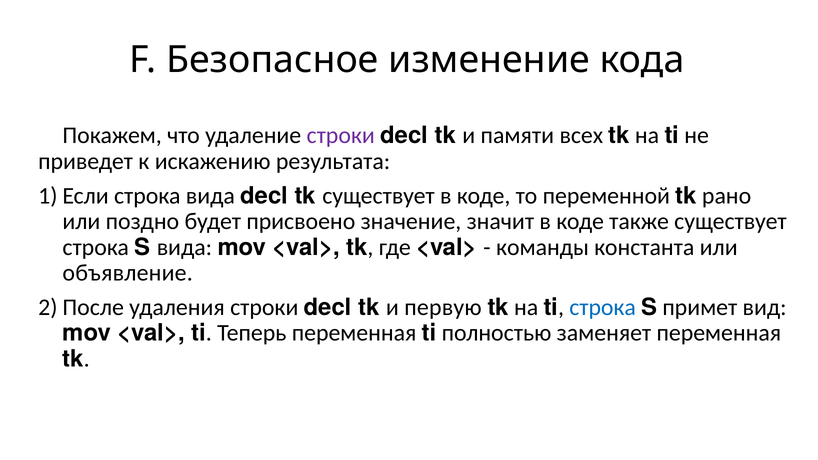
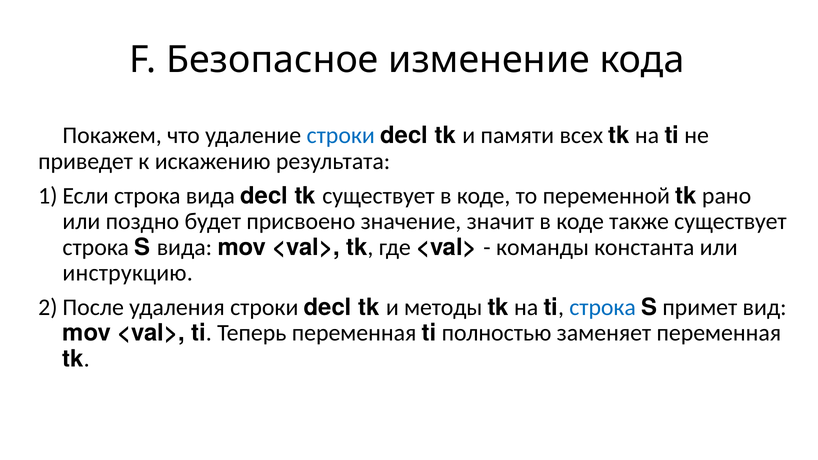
строки at (341, 136) colour: purple -> blue
объявление: объявление -> инструкцию
первую: первую -> методы
